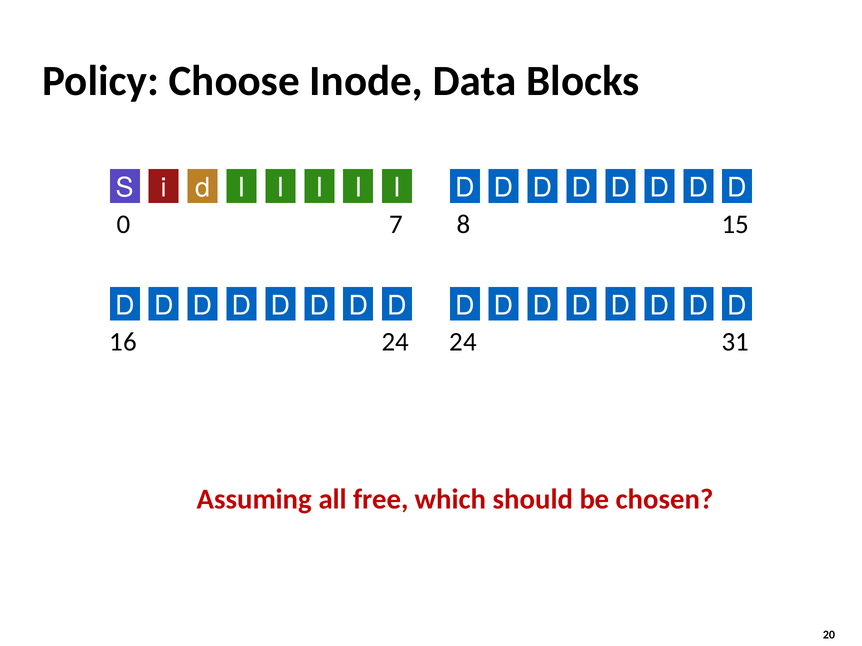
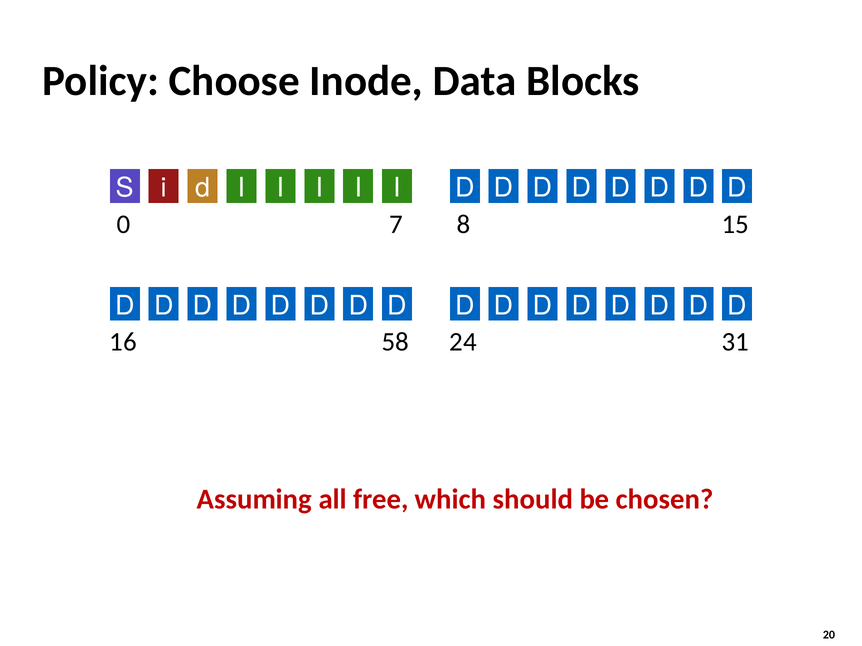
16 24: 24 -> 58
